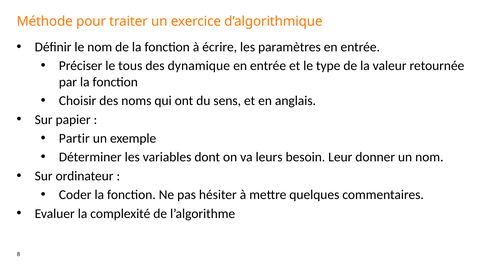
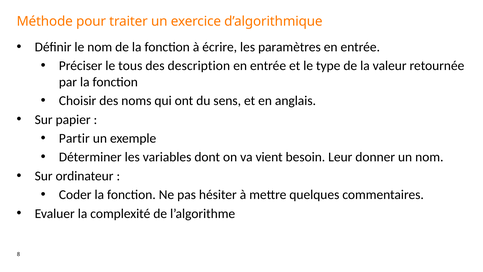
dynamique: dynamique -> description
leurs: leurs -> vient
